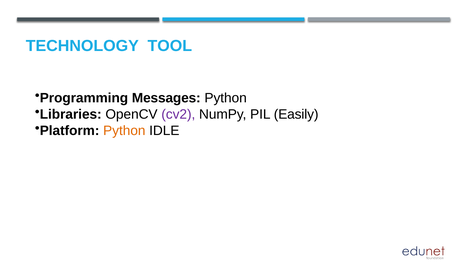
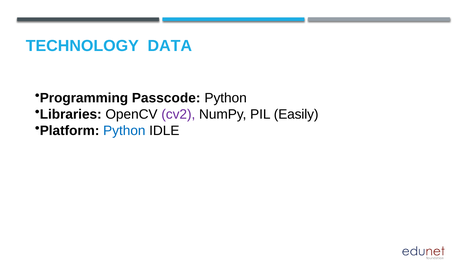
TOOL: TOOL -> DATA
Messages: Messages -> Passcode
Python at (124, 131) colour: orange -> blue
